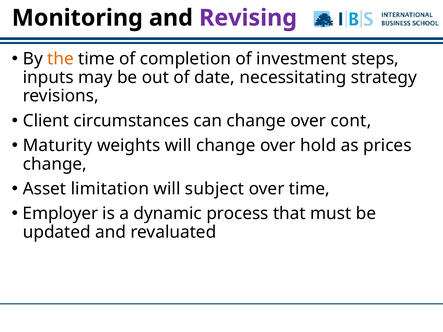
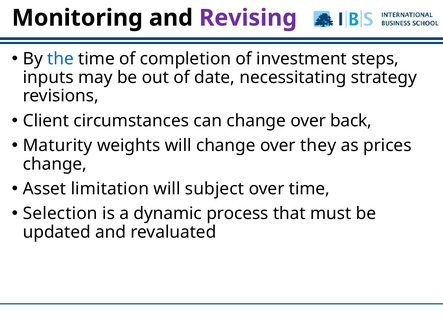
the colour: orange -> blue
cont: cont -> back
hold: hold -> they
Employer: Employer -> Selection
